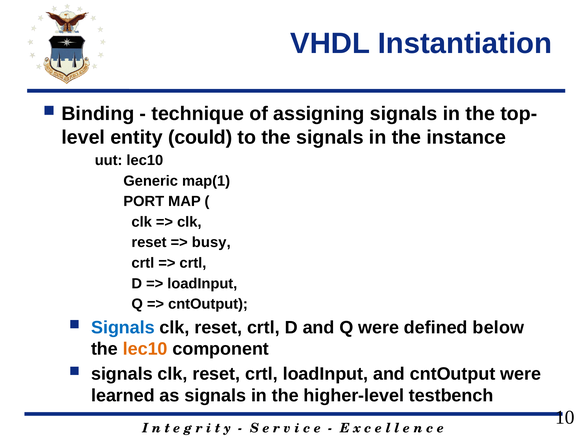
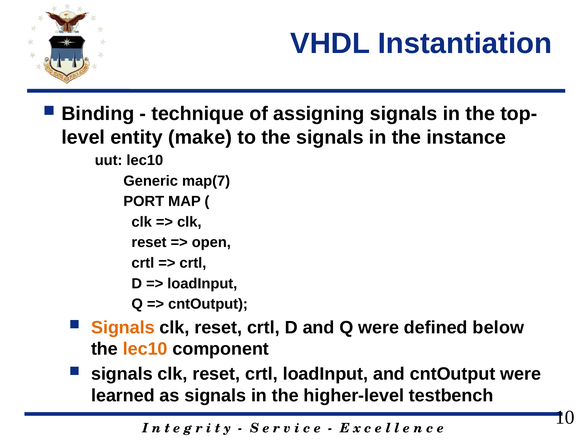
could: could -> make
map(1: map(1 -> map(7
busy: busy -> open
Signals at (123, 328) colour: blue -> orange
